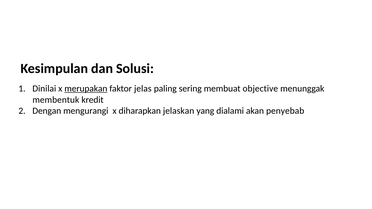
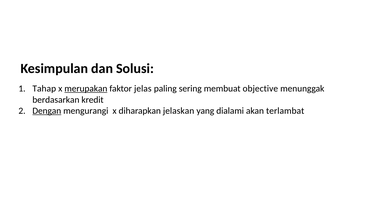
Dinilai: Dinilai -> Tahap
membentuk: membentuk -> berdasarkan
Dengan underline: none -> present
penyebab: penyebab -> terlambat
